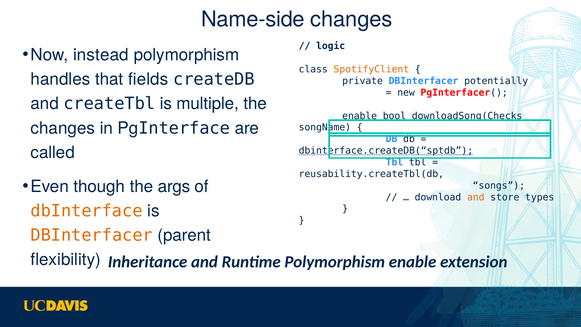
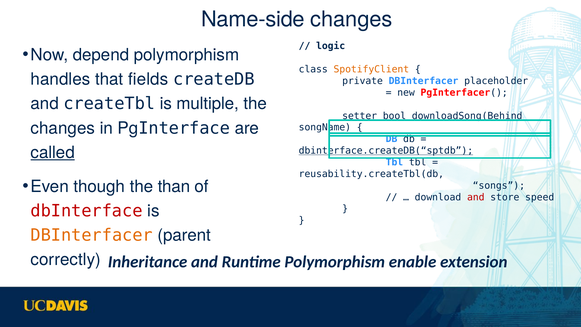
instead: instead -> depend
potentially: potentially -> placeholder
enable at (360, 116): enable -> setter
downloadSong(Checks: downloadSong(Checks -> downloadSong(Behind
called underline: none -> present
args: args -> than
and at (476, 197) colour: orange -> red
types: types -> speed
dbInterface colour: orange -> red
flexibility: flexibility -> correctly
